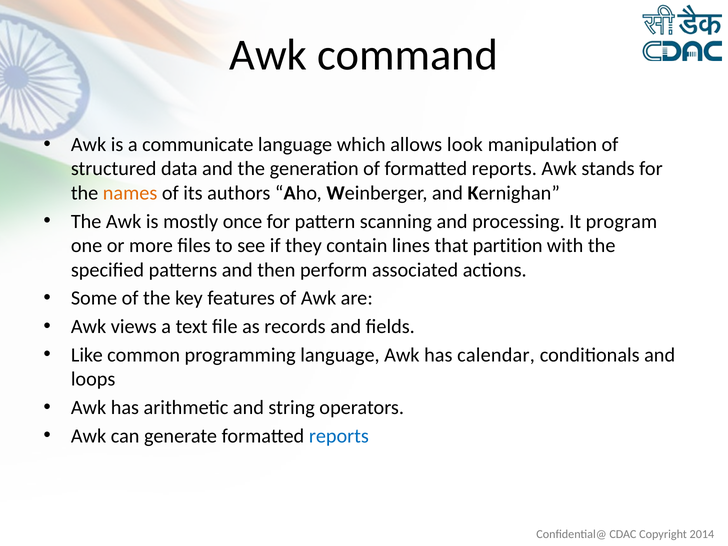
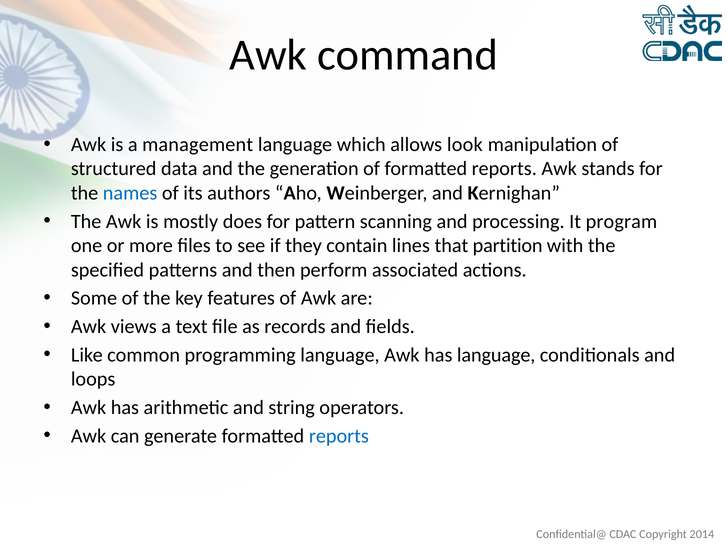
communicate: communicate -> management
names colour: orange -> blue
once: once -> does
has calendar: calendar -> language
